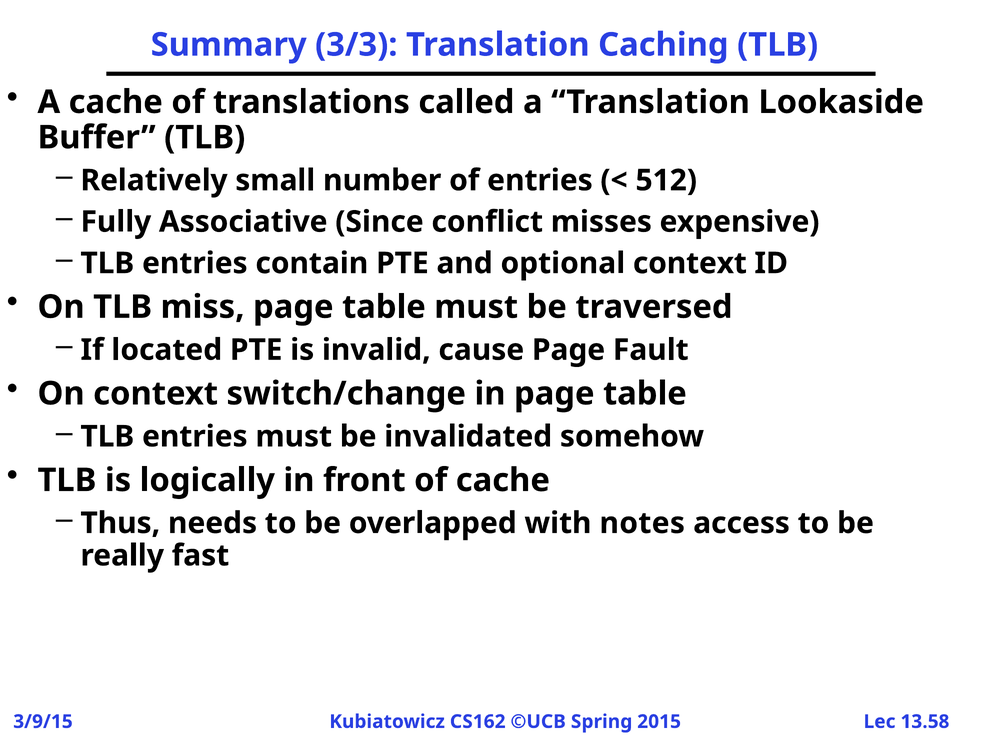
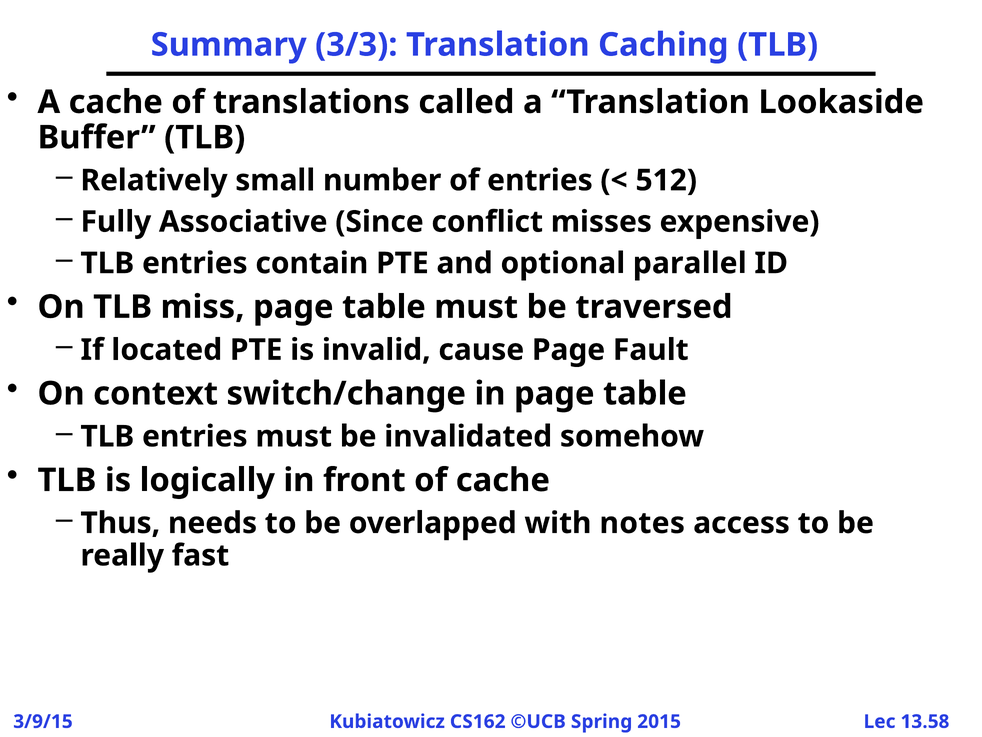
optional context: context -> parallel
